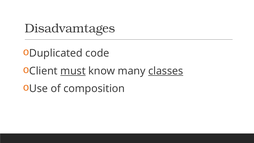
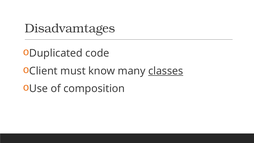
must underline: present -> none
